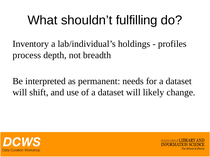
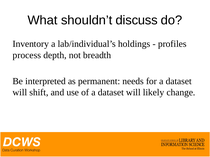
fulfilling: fulfilling -> discuss
